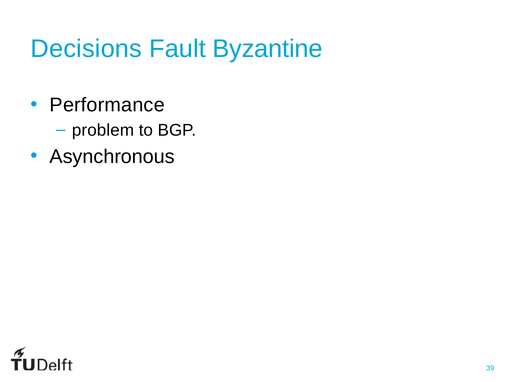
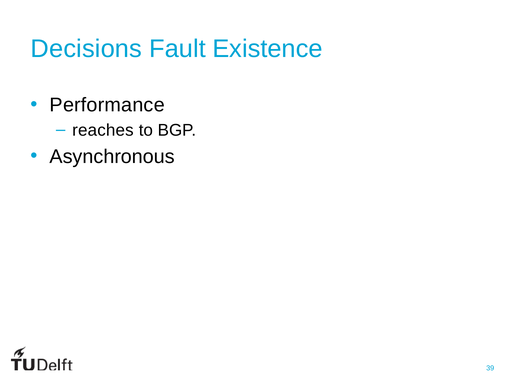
Byzantine: Byzantine -> Existence
problem: problem -> reaches
